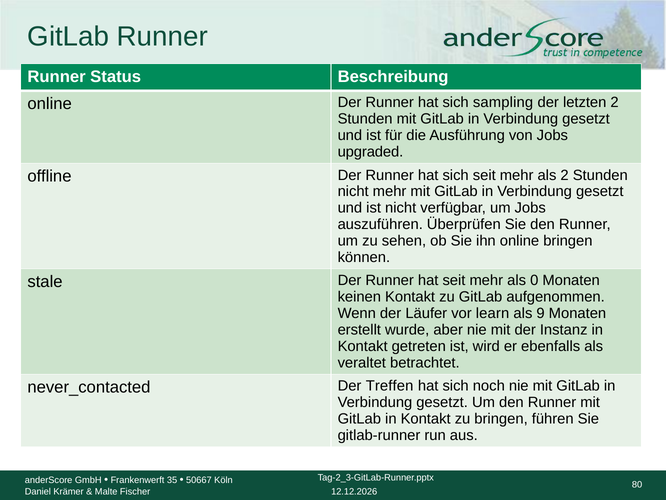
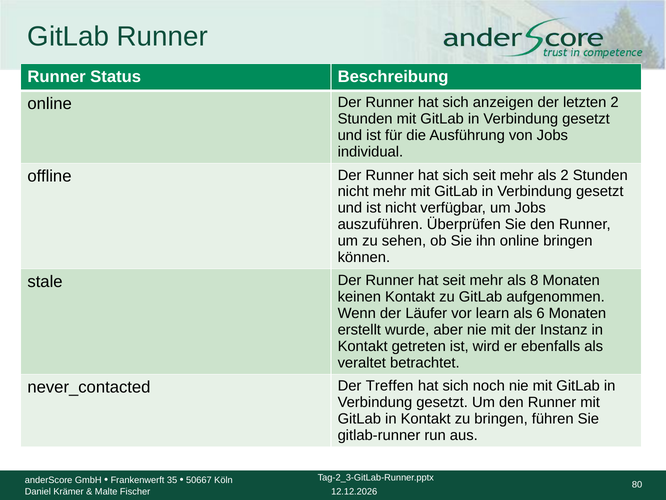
sampling: sampling -> anzeigen
upgraded: upgraded -> individual
0: 0 -> 8
9: 9 -> 6
